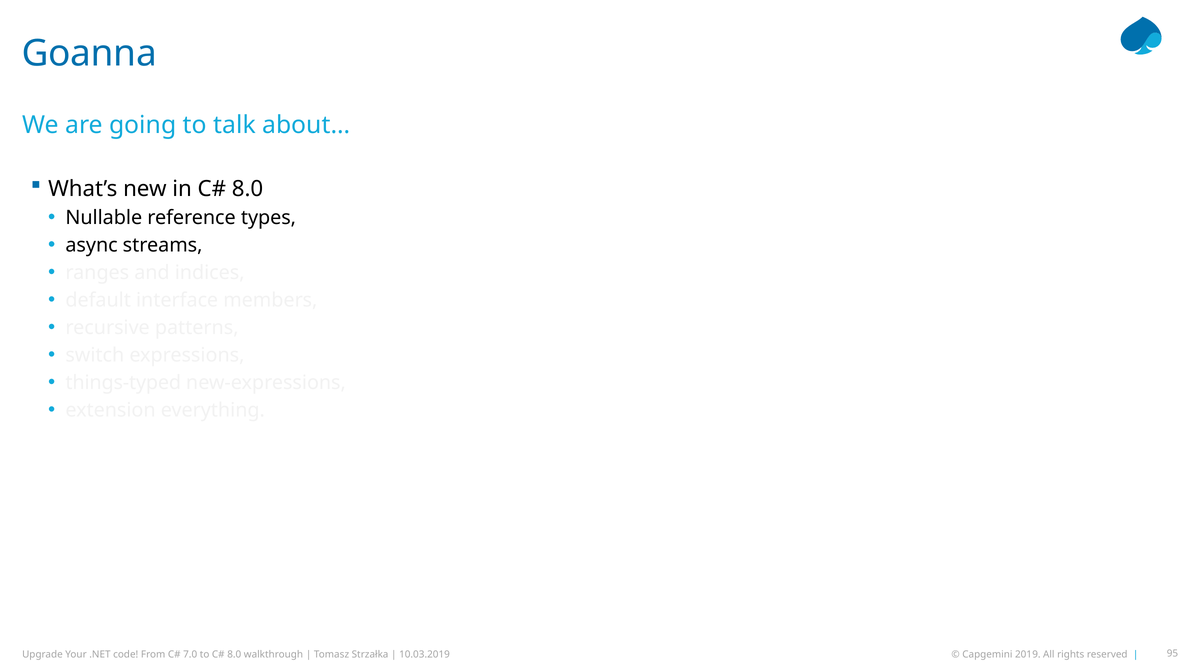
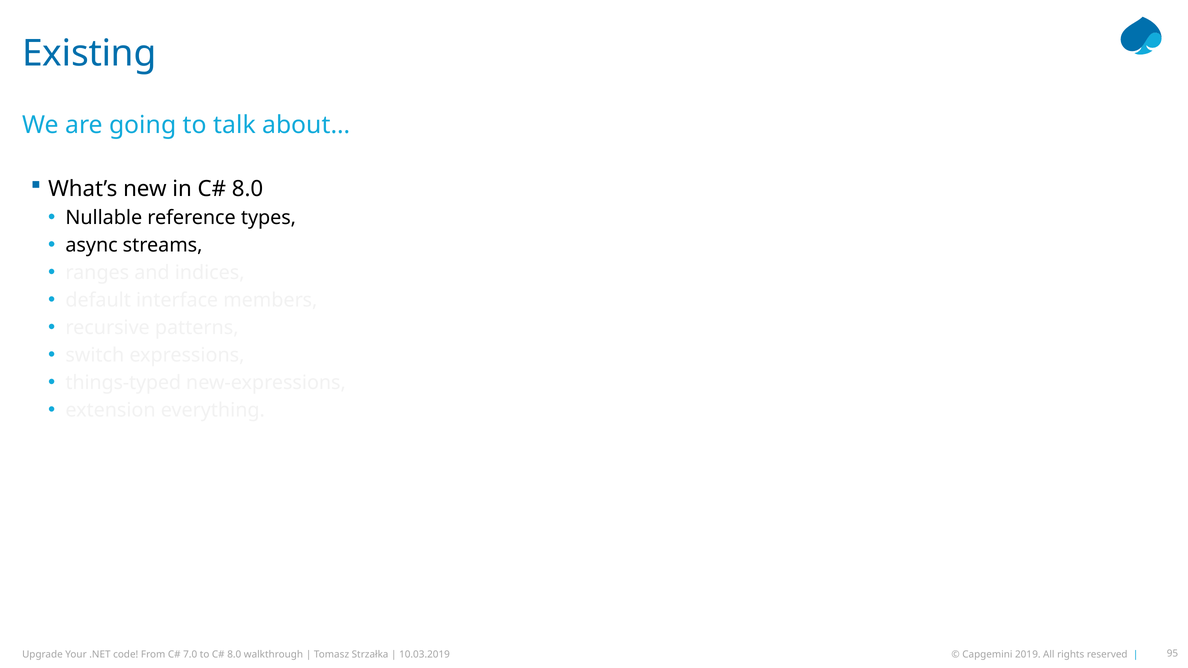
Goanna: Goanna -> Existing
